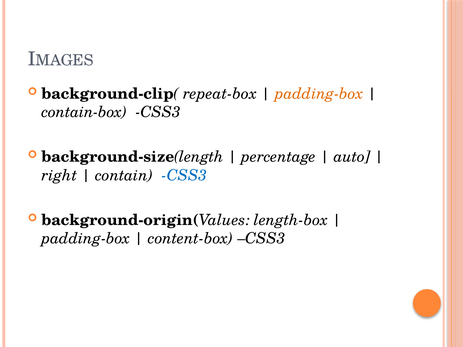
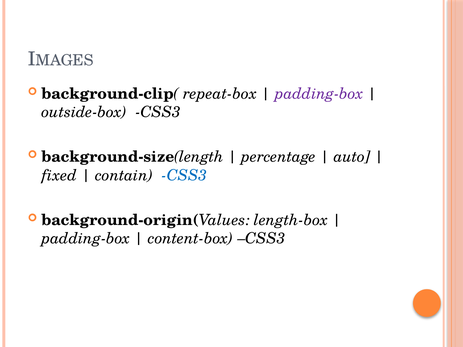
padding-box at (319, 94) colour: orange -> purple
contain-box: contain-box -> outside-box
right: right -> fixed
